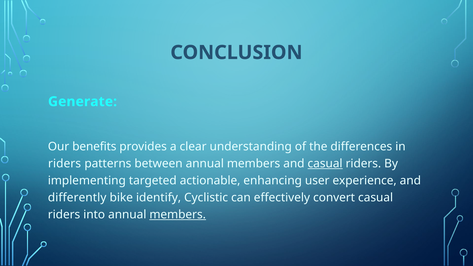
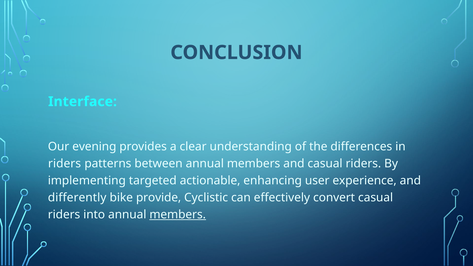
Generate: Generate -> Interface
benefits: benefits -> evening
casual at (325, 164) underline: present -> none
identify: identify -> provide
